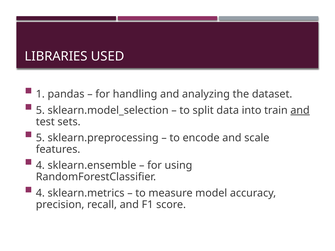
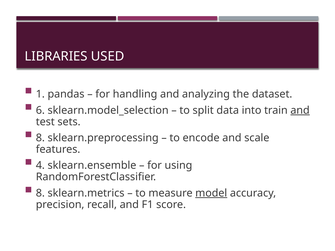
5 at (40, 110): 5 -> 6
5 at (40, 138): 5 -> 8
4 at (40, 193): 4 -> 8
model underline: none -> present
